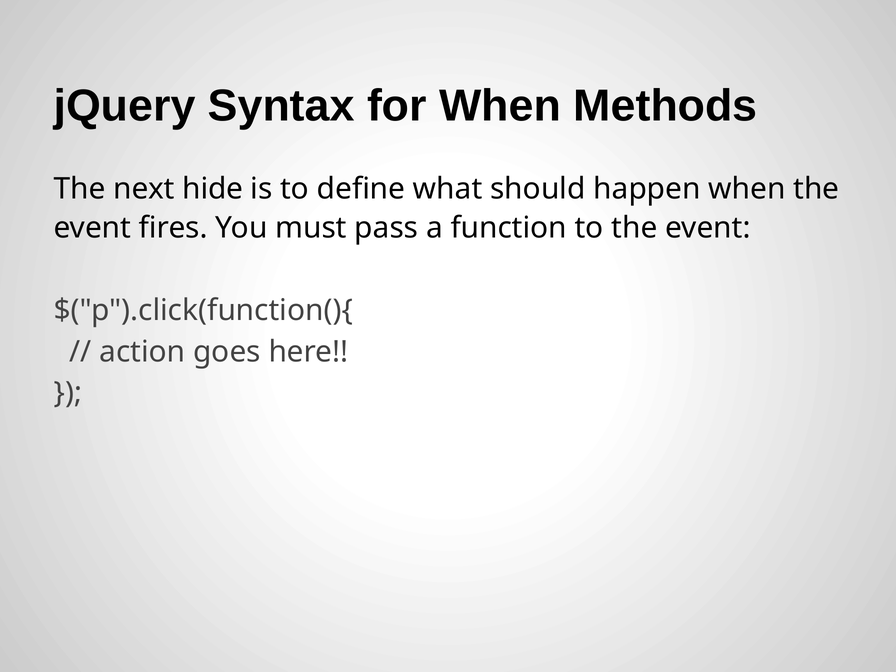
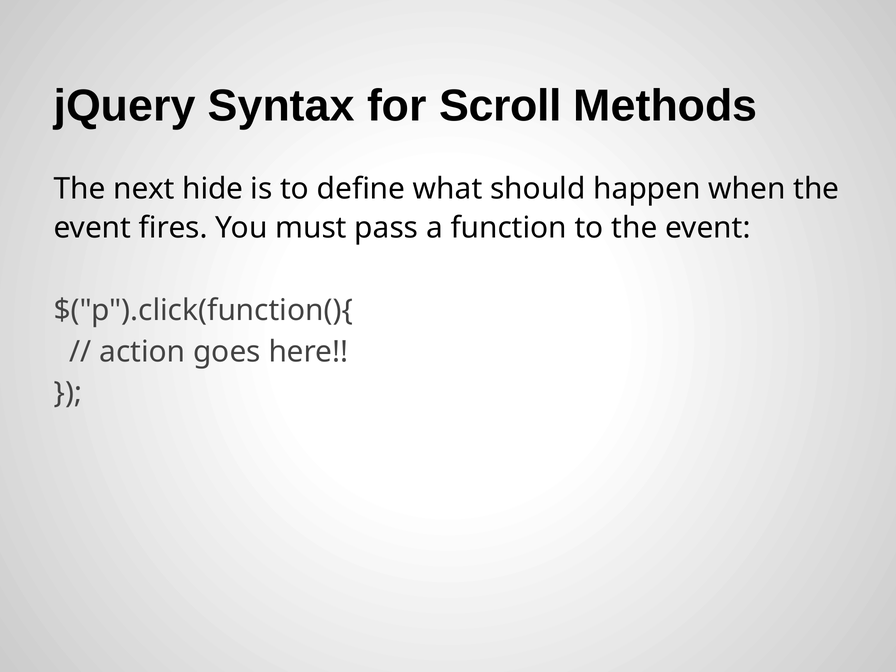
for When: When -> Scroll
